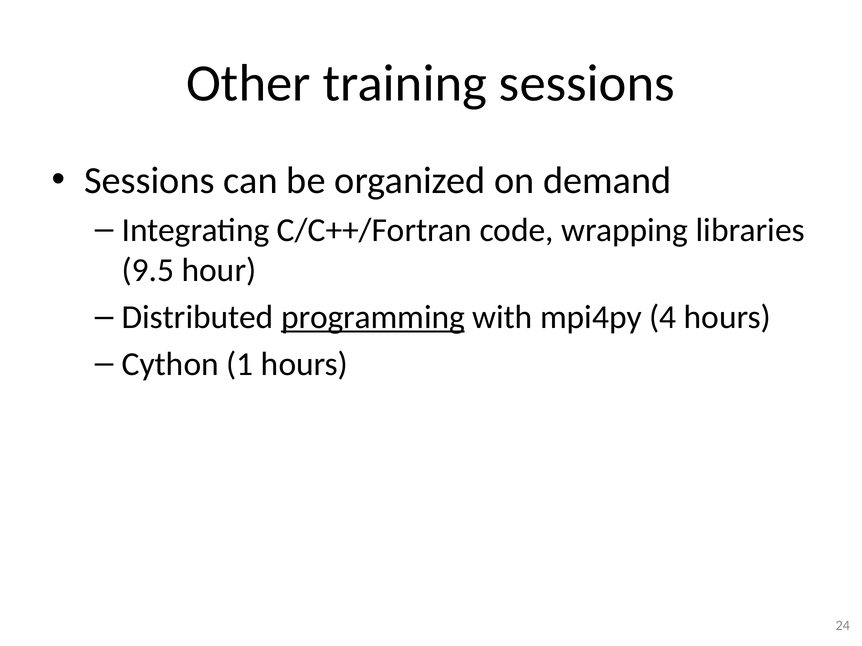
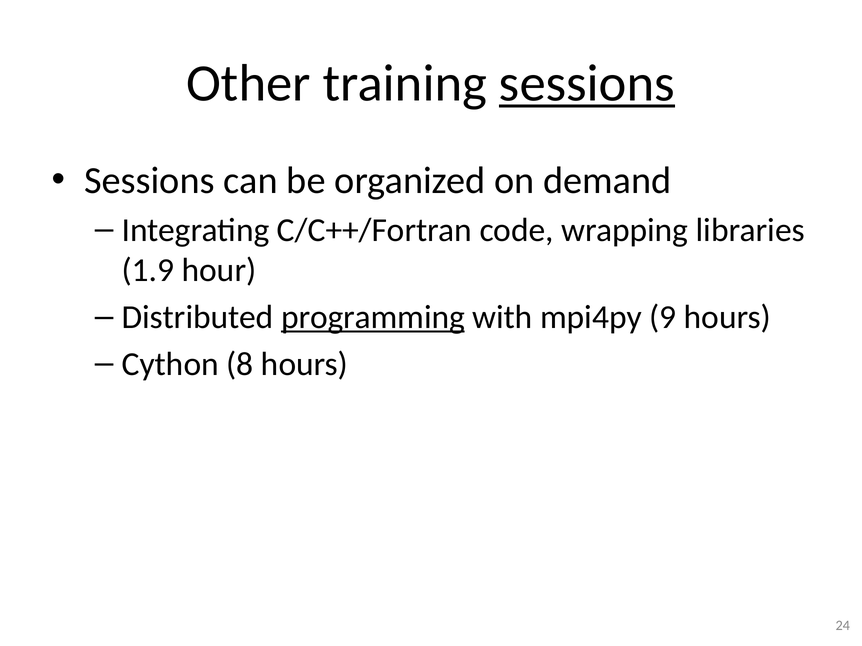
sessions at (587, 83) underline: none -> present
9.5: 9.5 -> 1.9
4: 4 -> 9
1: 1 -> 8
